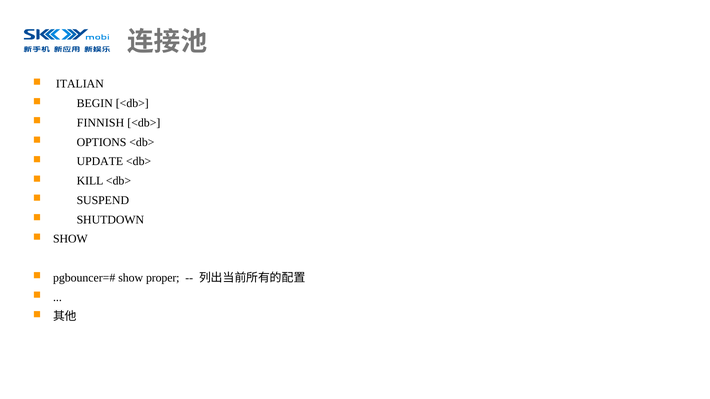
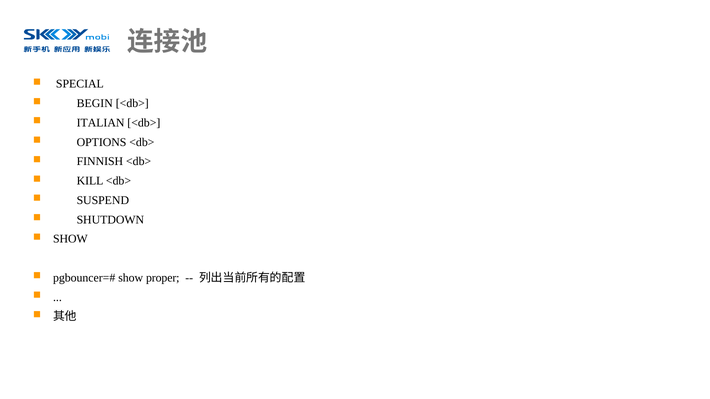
ITALIAN: ITALIAN -> SPECIAL
FINNISH: FINNISH -> ITALIAN
UPDATE: UPDATE -> FINNISH
